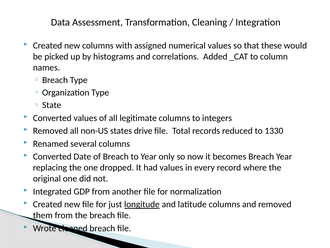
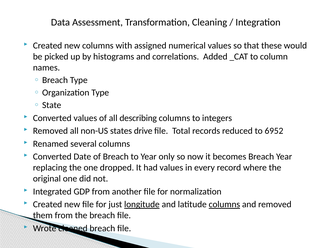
legitimate: legitimate -> describing
1330: 1330 -> 6952
columns at (224, 204) underline: none -> present
